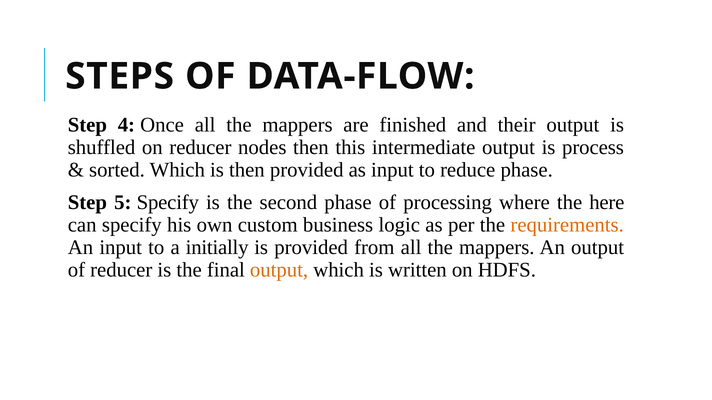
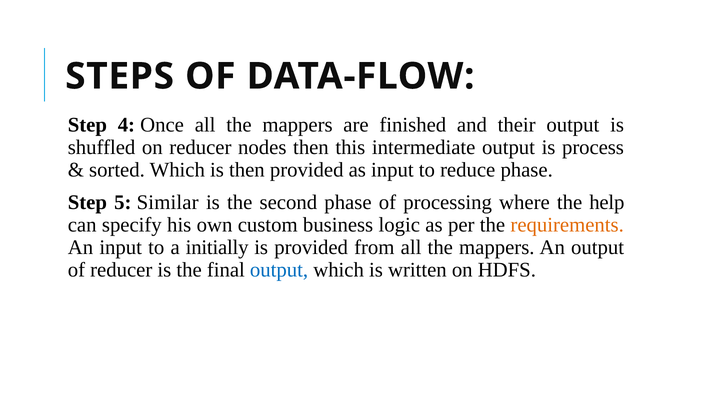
5 Specify: Specify -> Similar
here: here -> help
output at (279, 270) colour: orange -> blue
